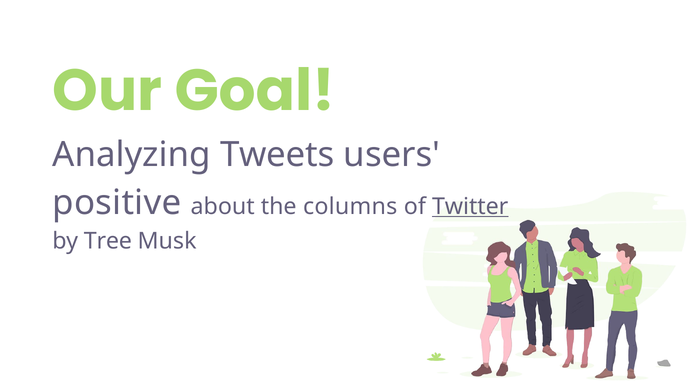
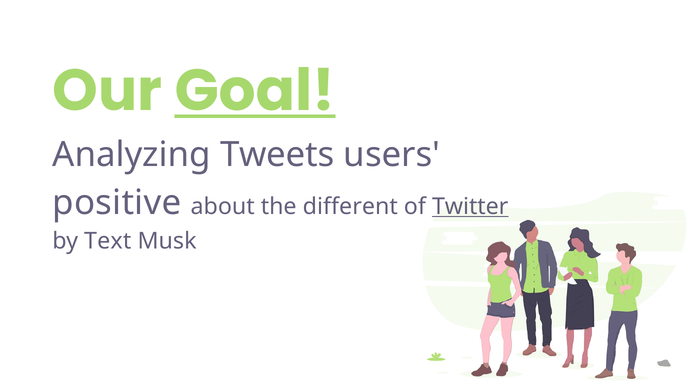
Goal underline: none -> present
columns: columns -> different
Tree: Tree -> Text
